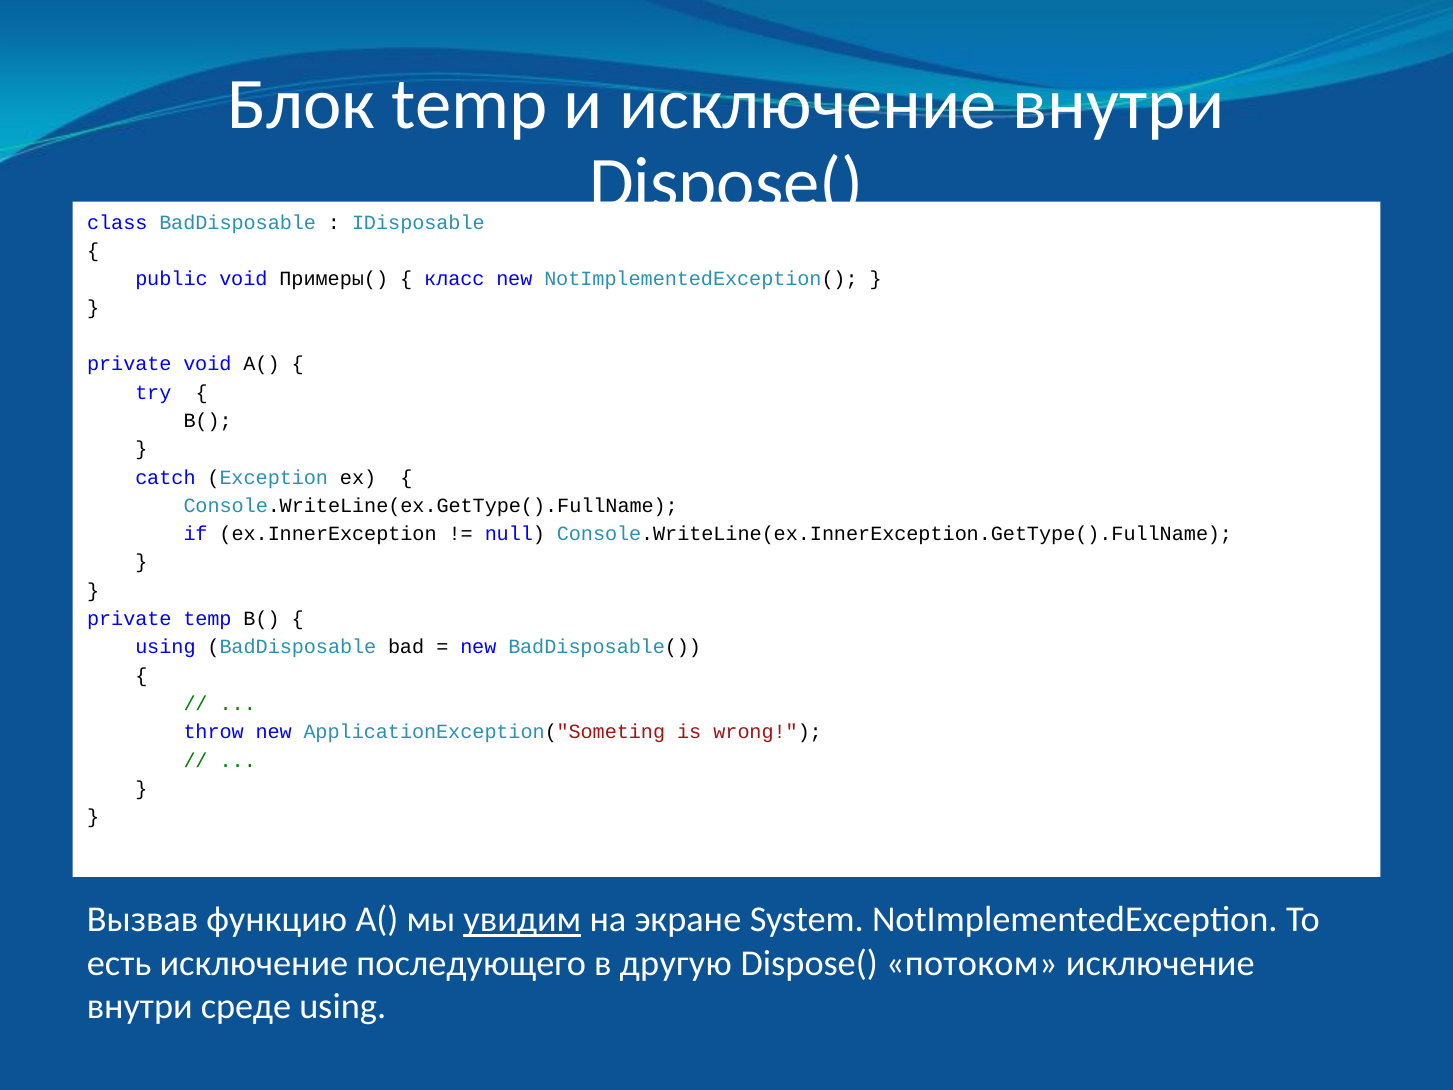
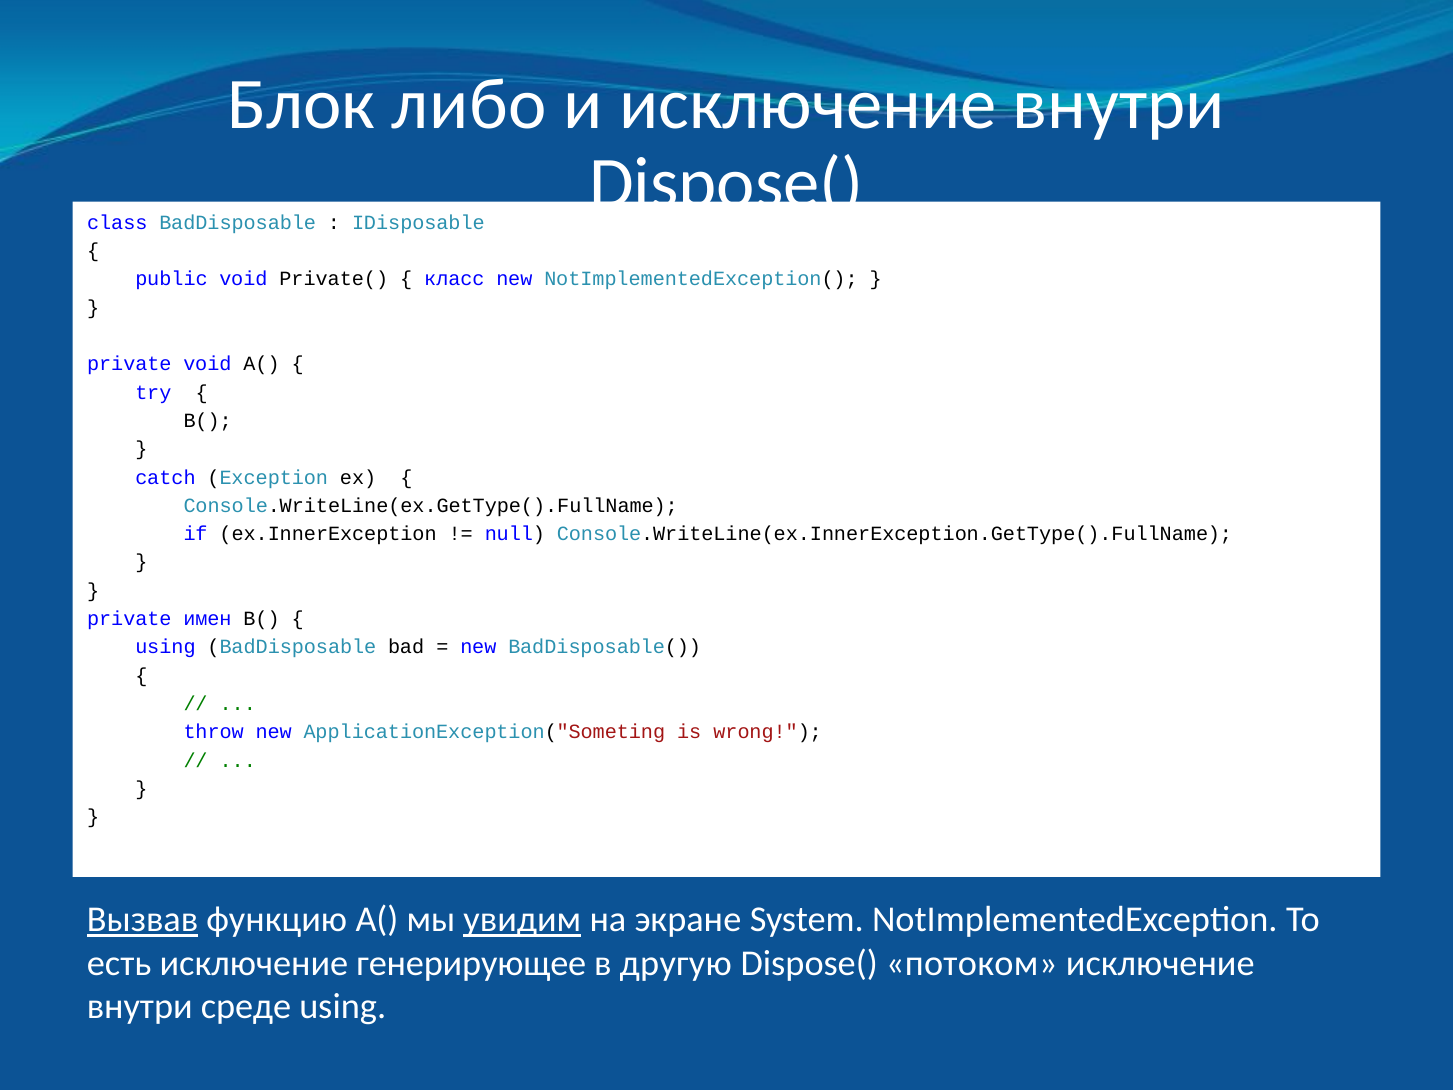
Блок temp: temp -> либо
Примеры(: Примеры( -> Private(
private temp: temp -> имен
Вызвав underline: none -> present
последующего: последующего -> генерирующее
